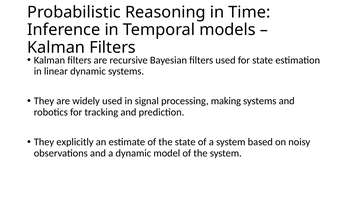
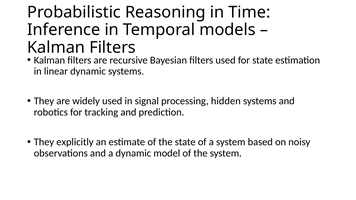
making: making -> hidden
